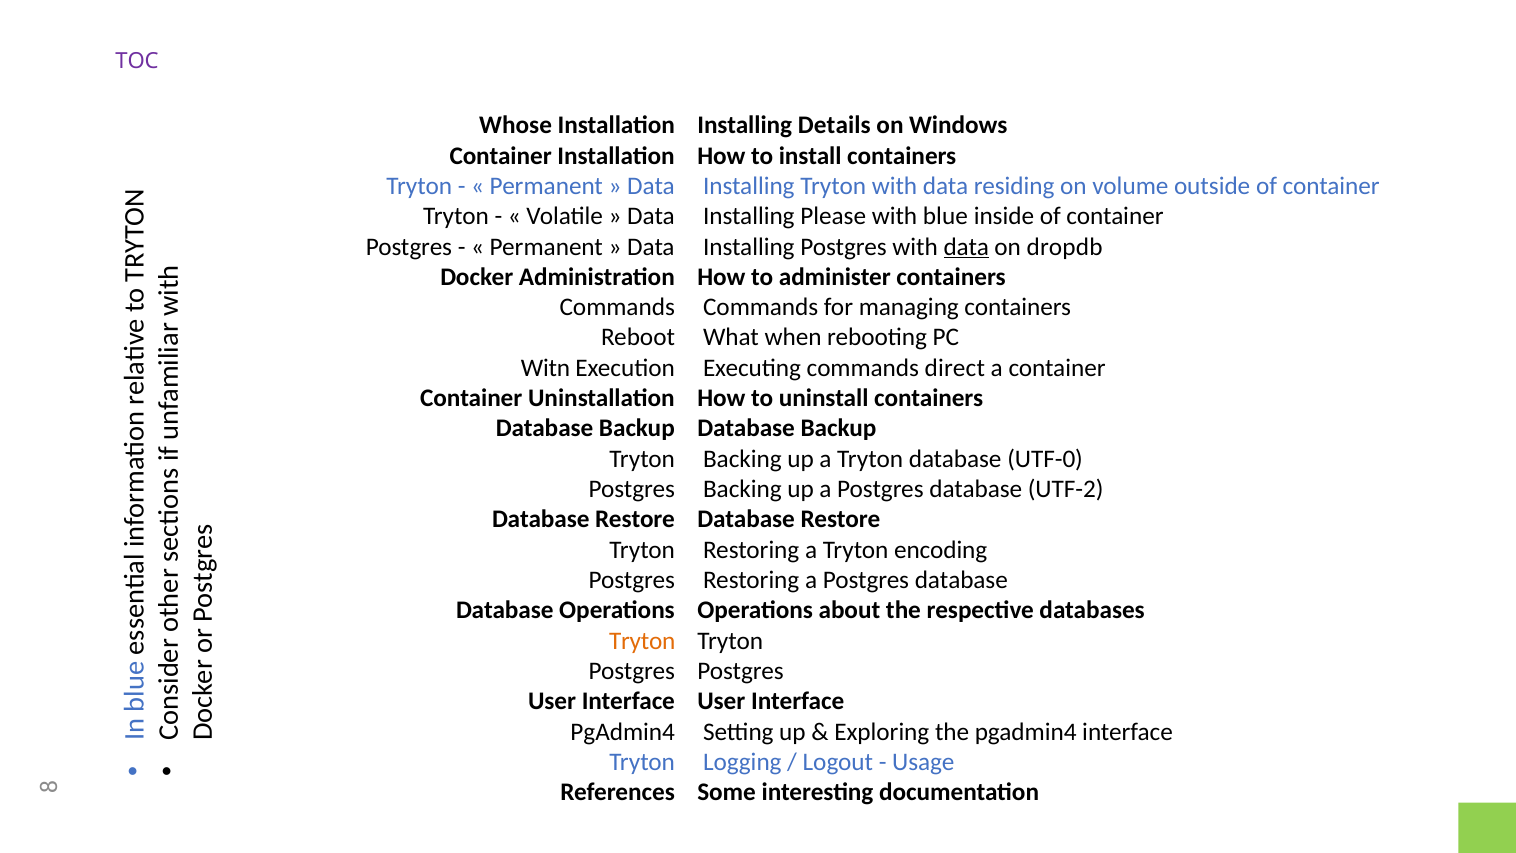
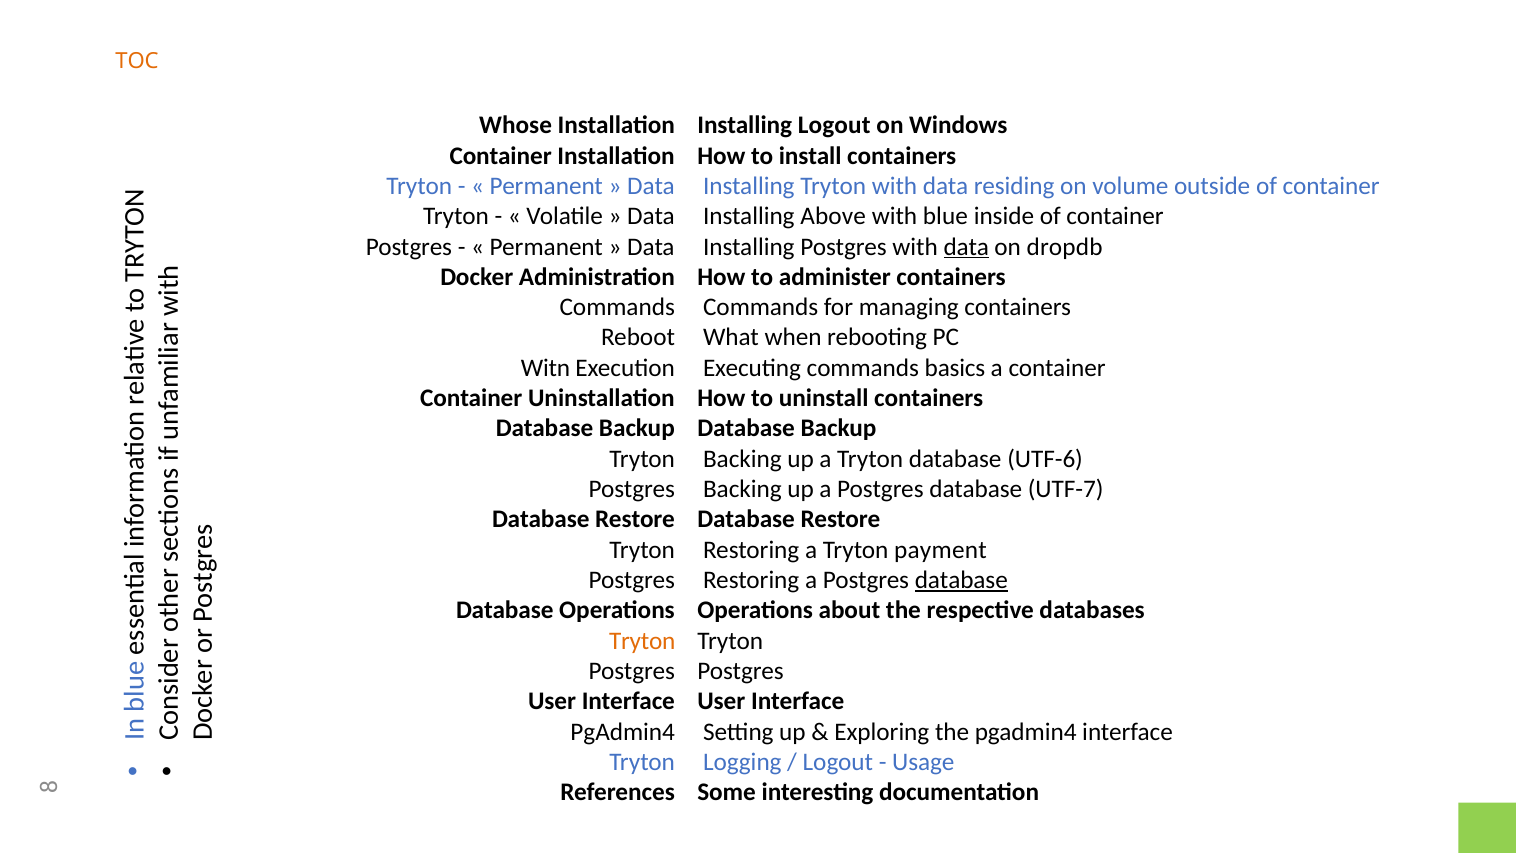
TOC colour: purple -> orange
Installing Details: Details -> Logout
Please: Please -> Above
direct: direct -> basics
UTF-0: UTF-0 -> UTF-6
UTF-2: UTF-2 -> UTF-7
encoding: encoding -> payment
database at (961, 580) underline: none -> present
